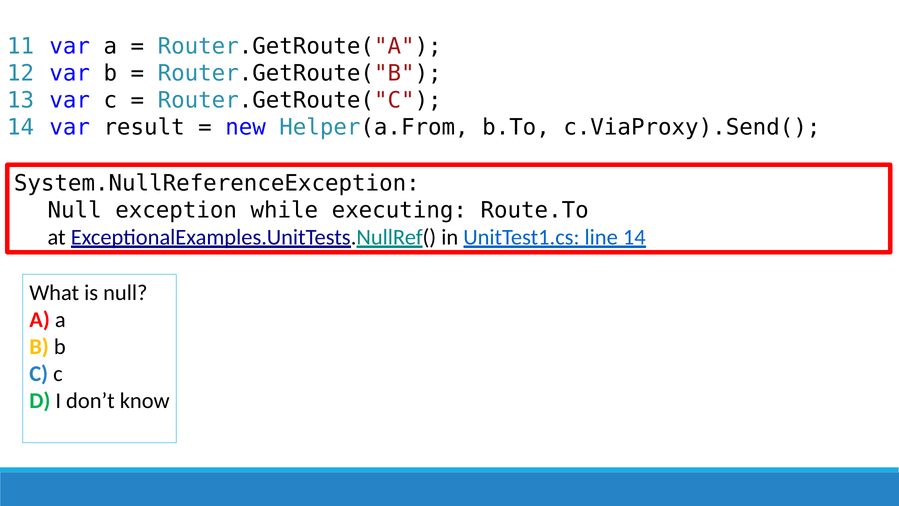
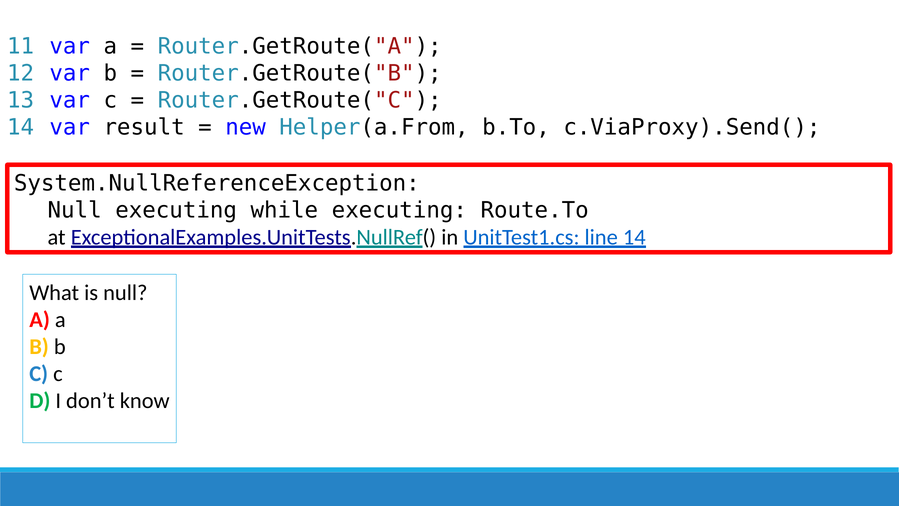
Null exception: exception -> executing
